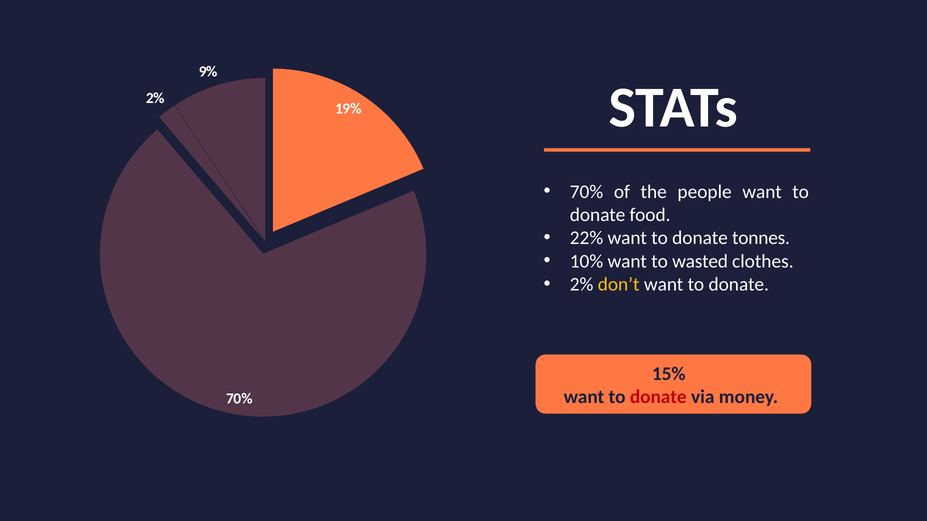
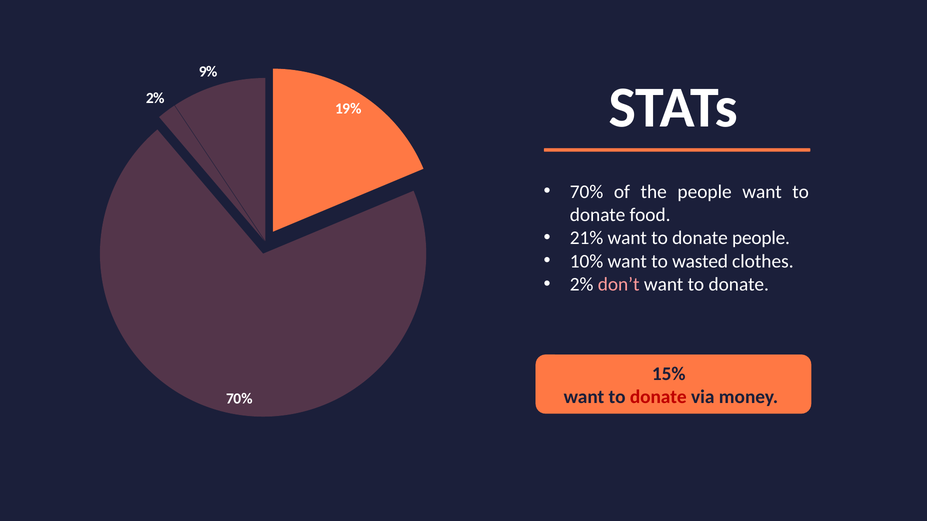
22%: 22% -> 21%
donate tonnes: tonnes -> people
don’t colour: yellow -> pink
